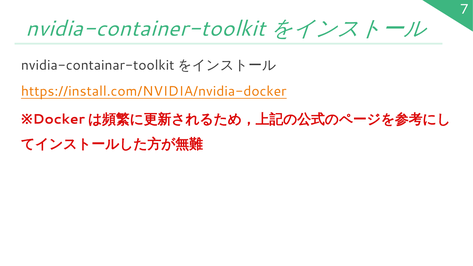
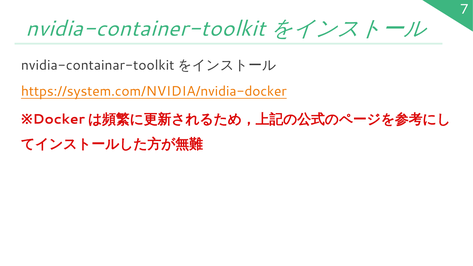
https://install.com/NVIDIA/nvidia-docker: https://install.com/NVIDIA/nvidia-docker -> https://system.com/NVIDIA/nvidia-docker
